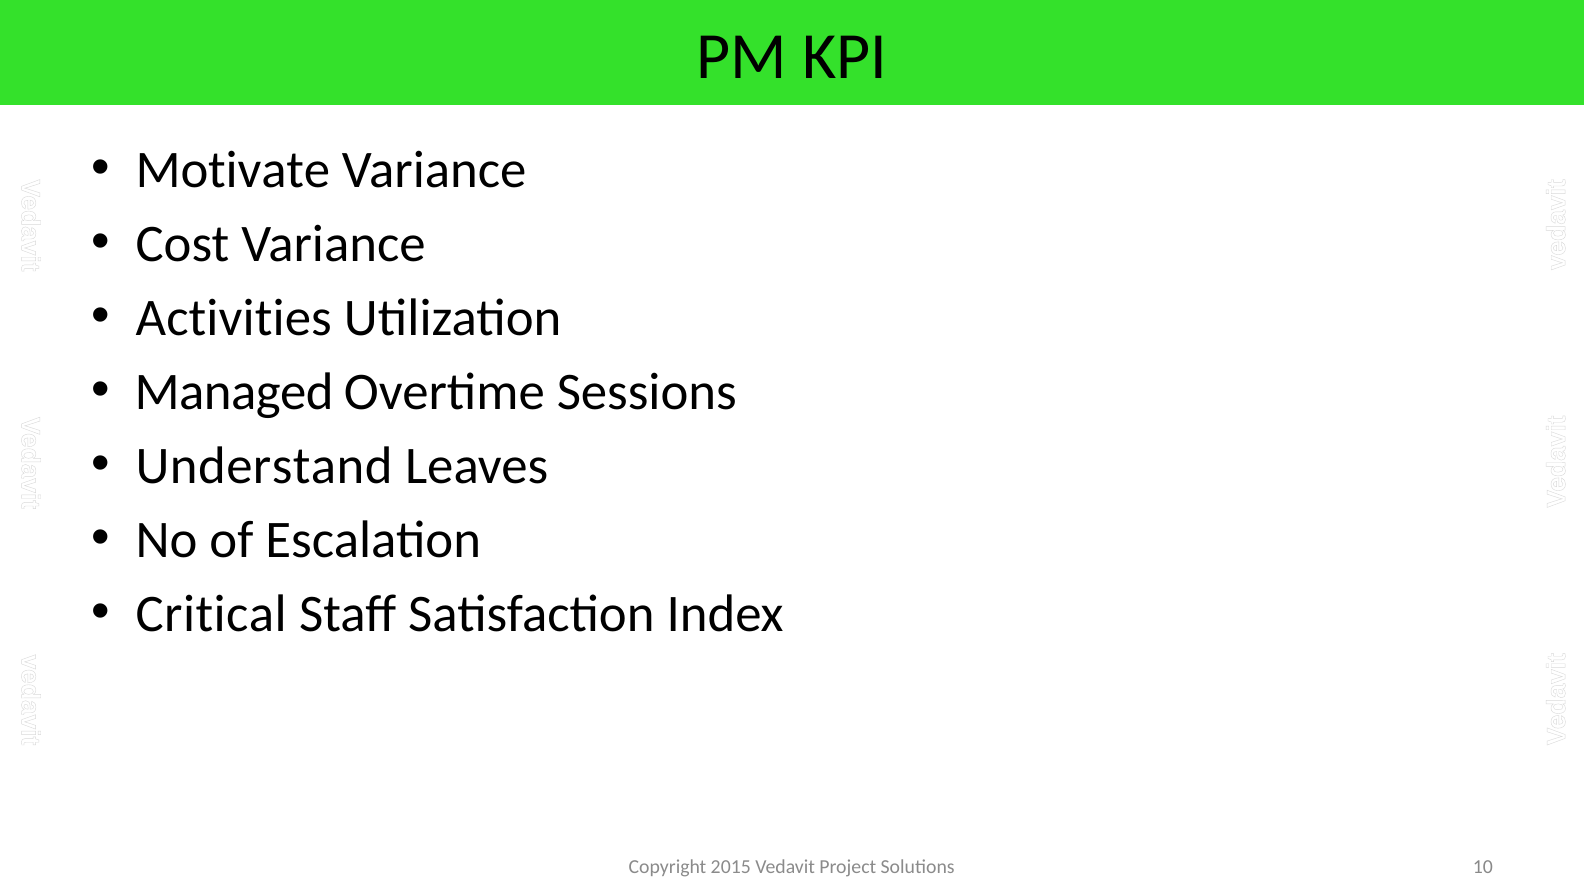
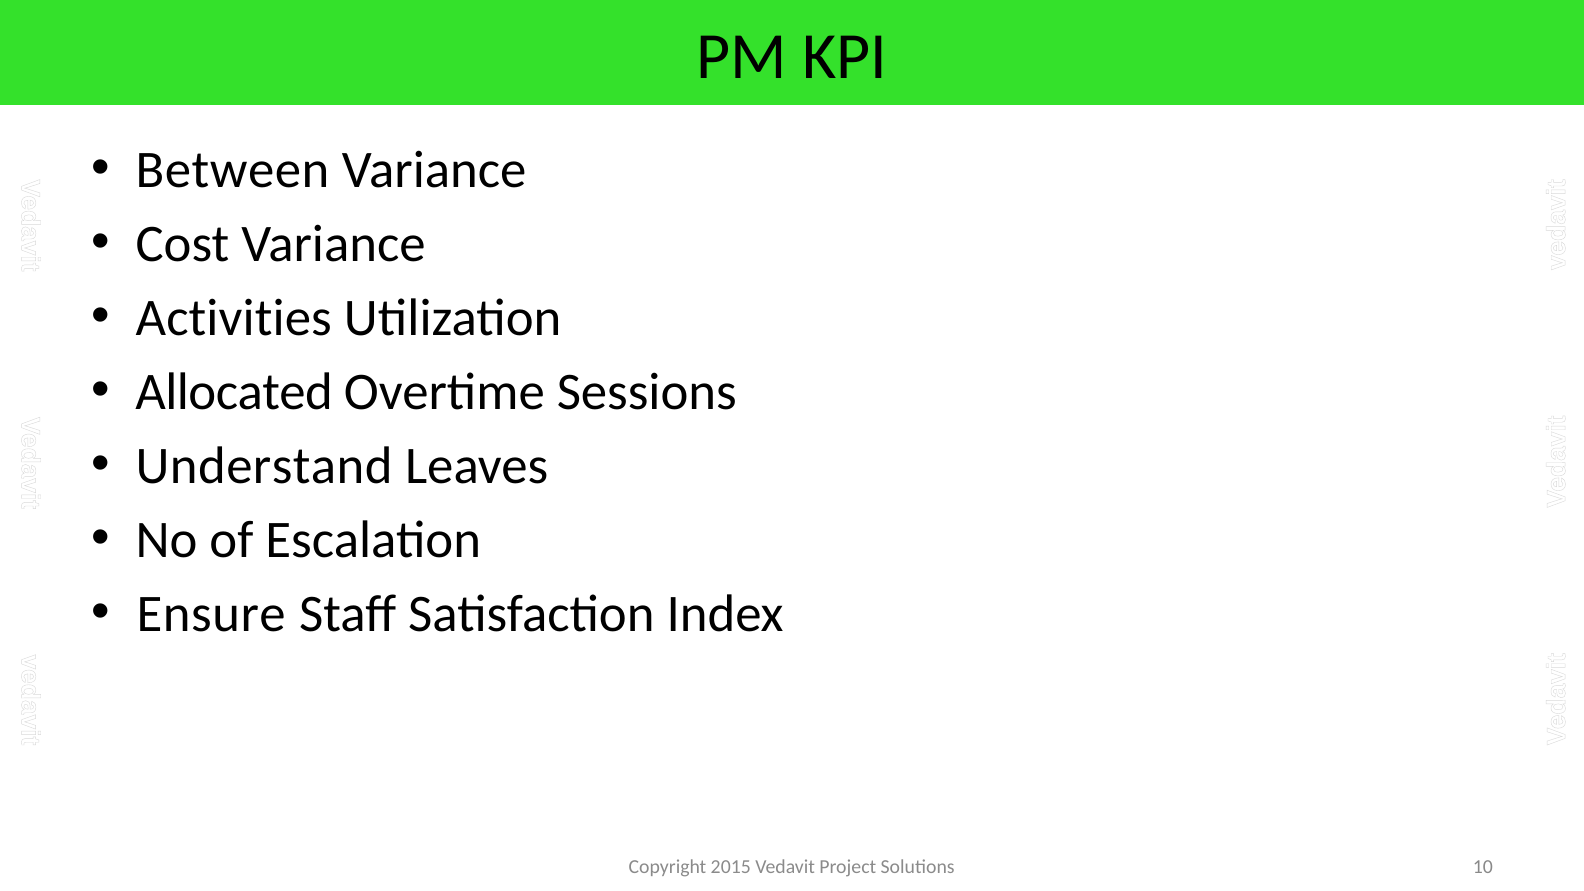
Motivate: Motivate -> Between
Managed: Managed -> Allocated
Critical: Critical -> Ensure
